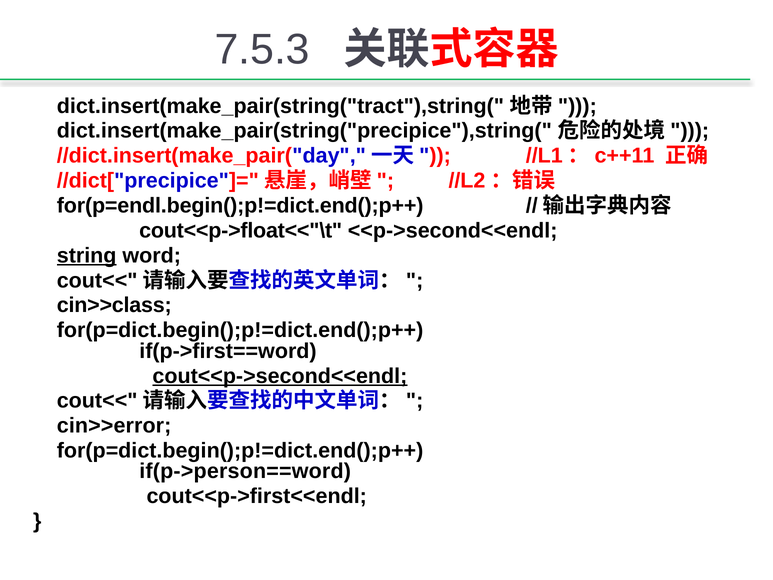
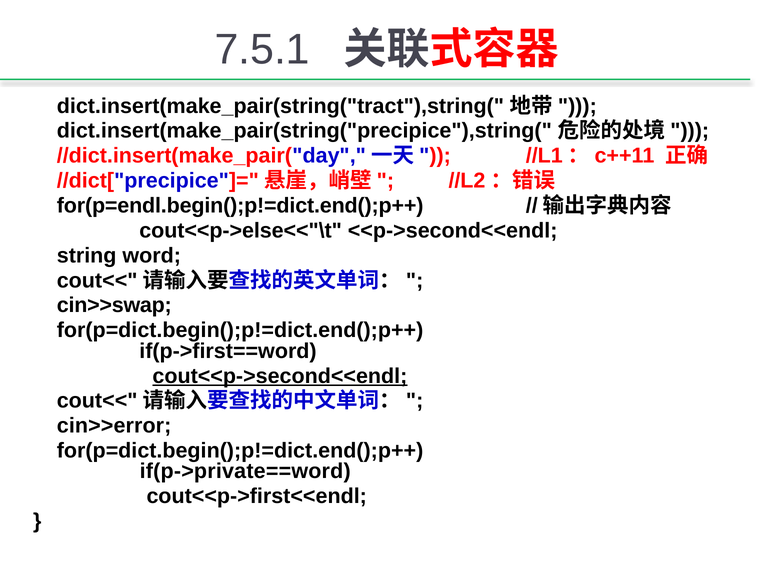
7.5.3: 7.5.3 -> 7.5.1
cout<<p->float<<"\t: cout<<p->float<<"\t -> cout<<p->else<<"\t
string underline: present -> none
cin>>class: cin>>class -> cin>>swap
if(p->person==word: if(p->person==word -> if(p->private==word
